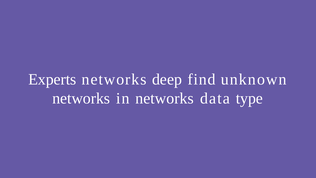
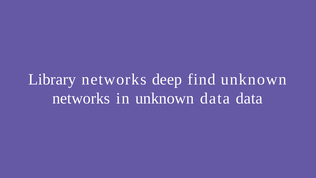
Experts: Experts -> Library
in networks: networks -> unknown
data type: type -> data
